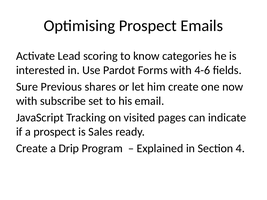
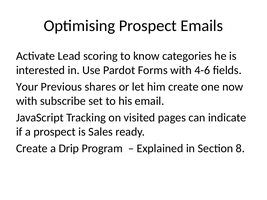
Sure: Sure -> Your
4: 4 -> 8
